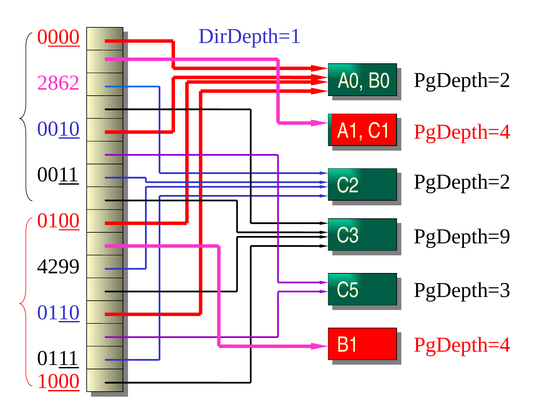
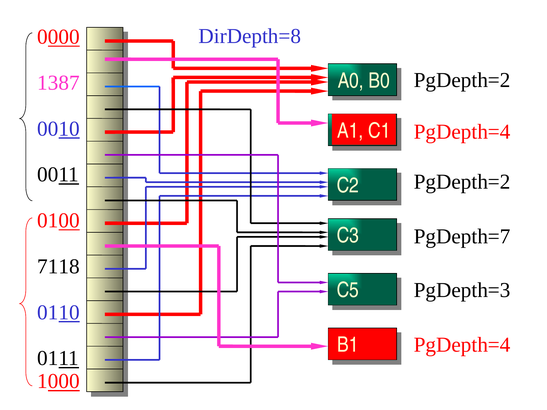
DirDepth=1: DirDepth=1 -> DirDepth=8
2862: 2862 -> 1387
PgDepth=9: PgDepth=9 -> PgDepth=7
4299: 4299 -> 7118
